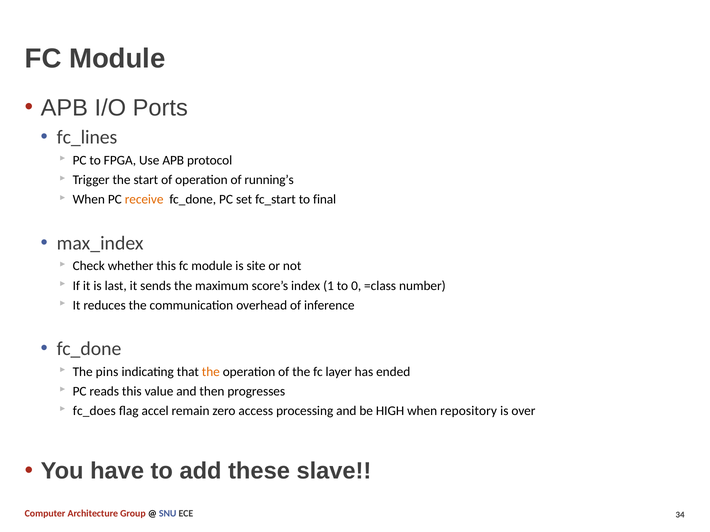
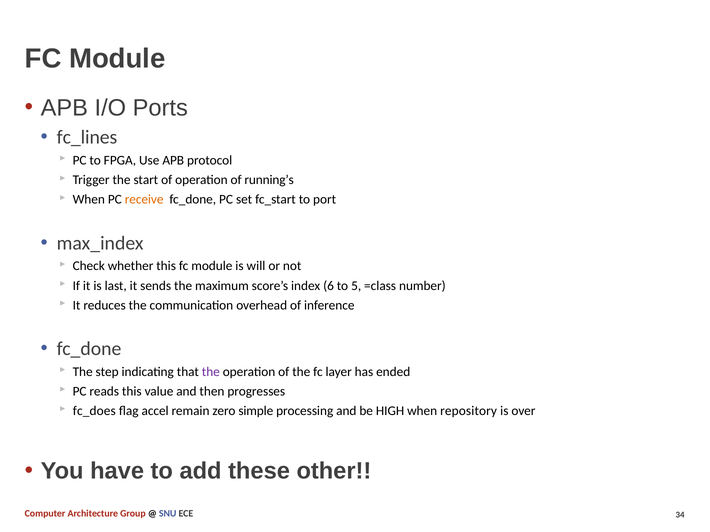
final: final -> port
site: site -> will
1: 1 -> 6
0: 0 -> 5
pins: pins -> step
the at (211, 372) colour: orange -> purple
access: access -> simple
slave: slave -> other
